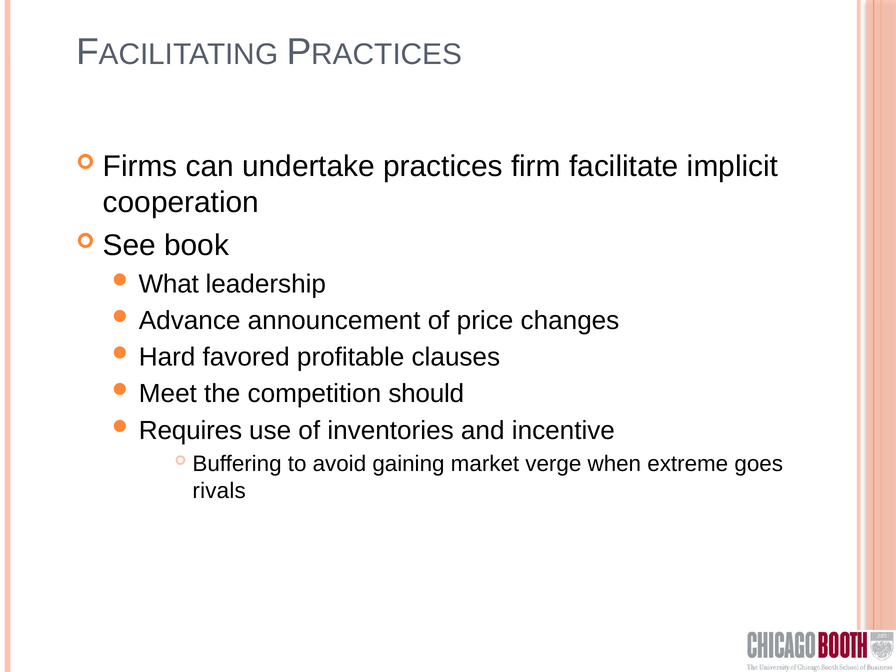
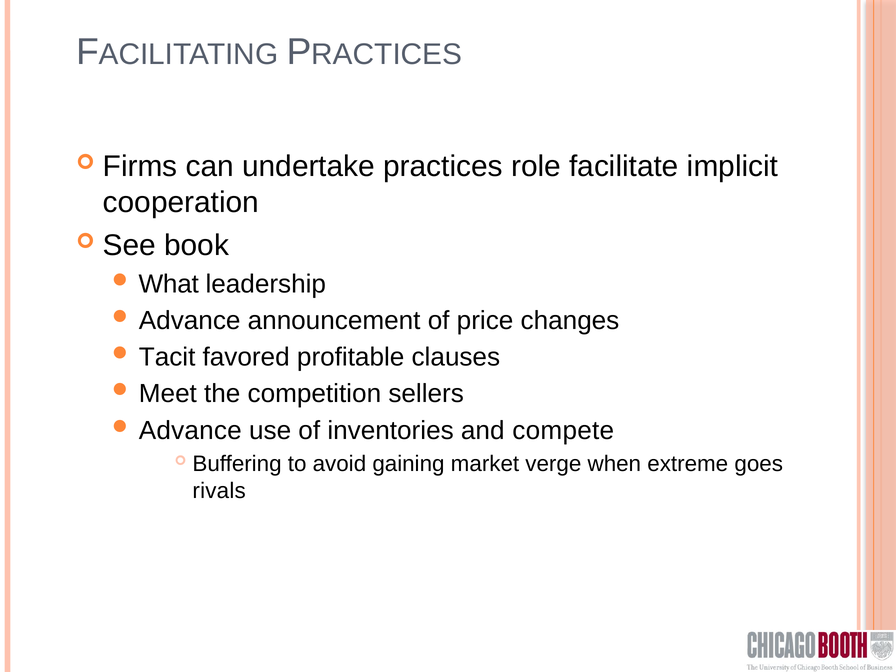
firm: firm -> role
Hard: Hard -> Tacit
should: should -> sellers
Requires at (190, 430): Requires -> Advance
incentive: incentive -> compete
